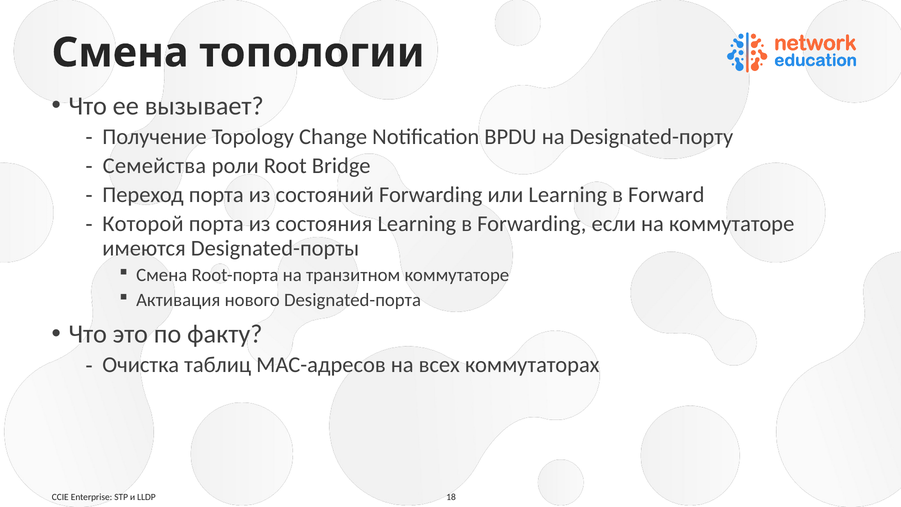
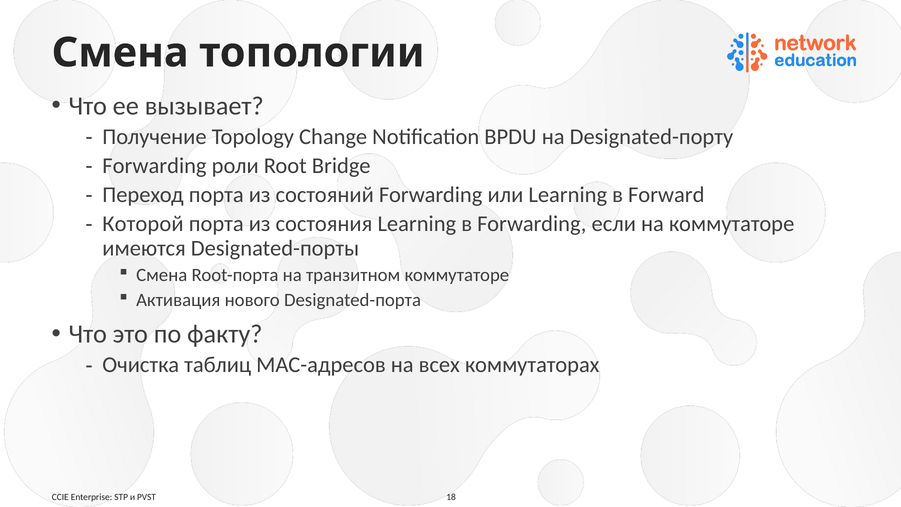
Семейства at (154, 166): Семейства -> Forwarding
LLDP: LLDP -> PVST
